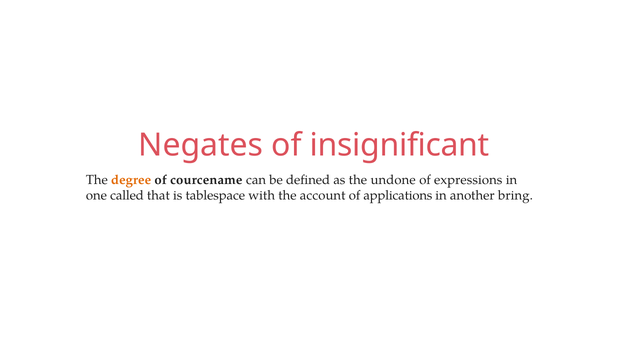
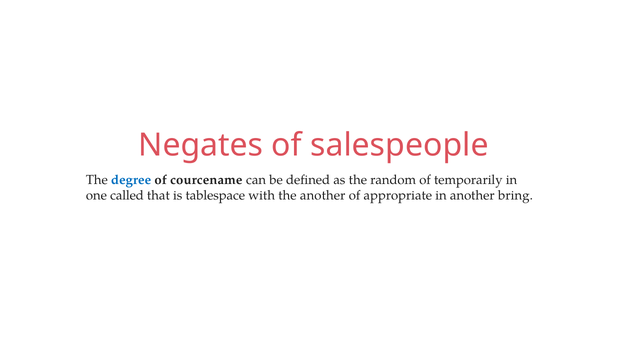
insignificant: insignificant -> salespeople
degree colour: orange -> blue
undone: undone -> random
expressions: expressions -> temporarily
the account: account -> another
applications: applications -> appropriate
